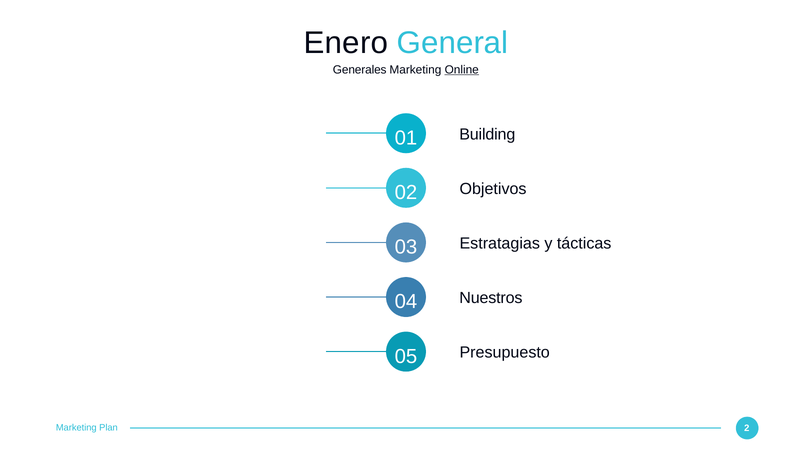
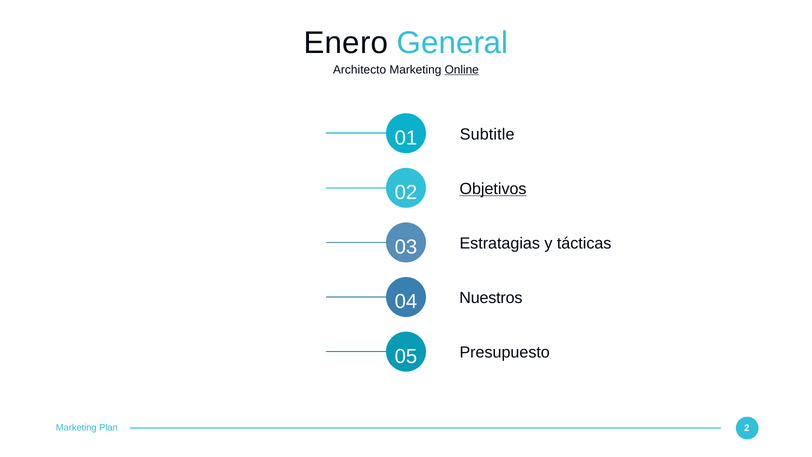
Generales: Generales -> Architecto
Building: Building -> Subtitle
Objetivos underline: none -> present
